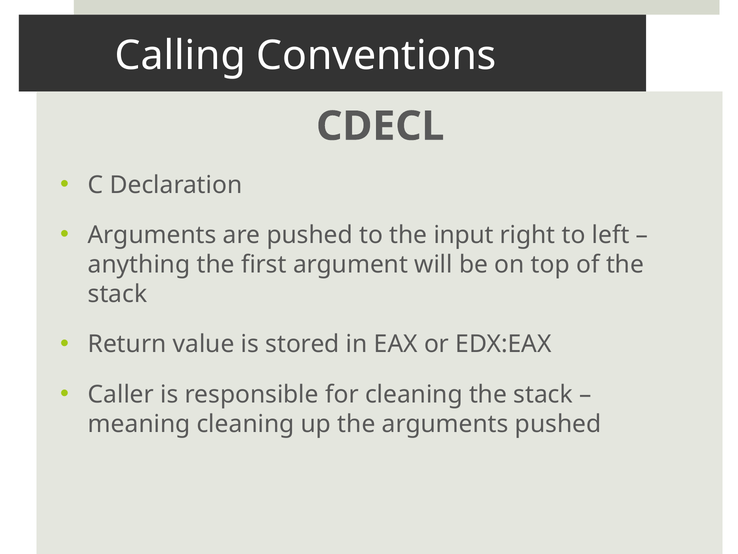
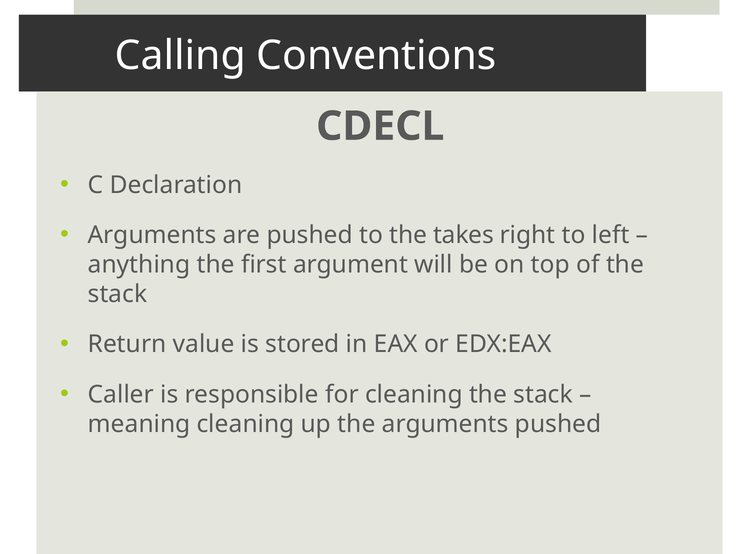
input: input -> takes
